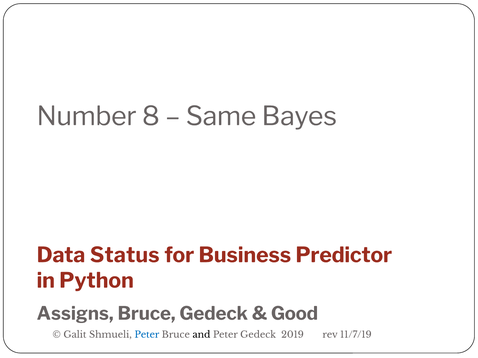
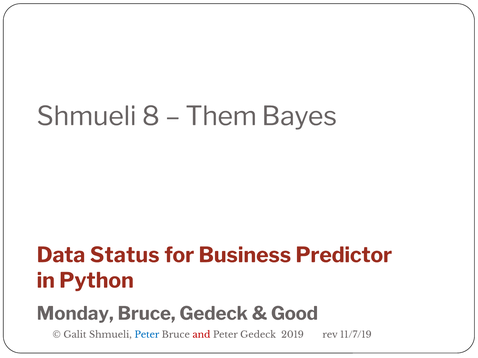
Number at (87, 117): Number -> Shmueli
Same: Same -> Them
Assigns: Assigns -> Monday
and colour: black -> red
